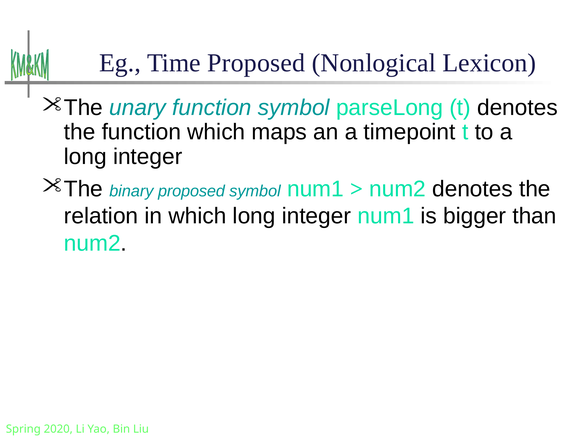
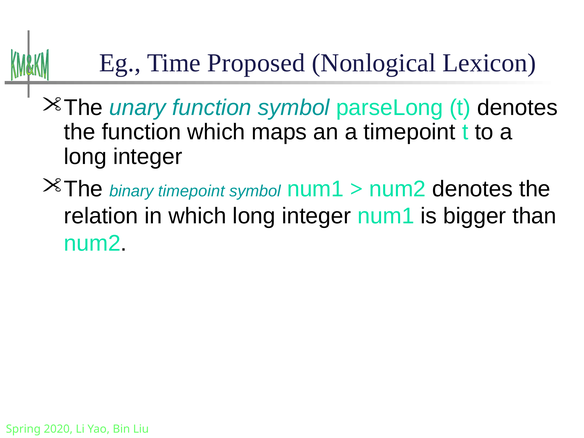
binary proposed: proposed -> timepoint
